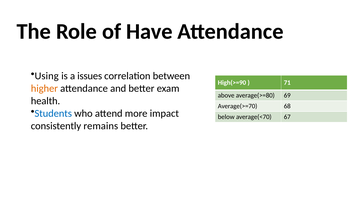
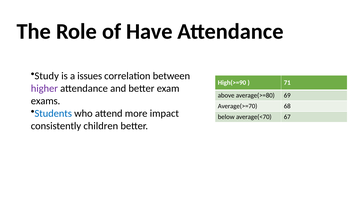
Using: Using -> Study
higher colour: orange -> purple
health: health -> exams
remains: remains -> children
